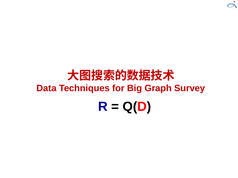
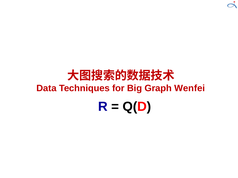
Survey: Survey -> Wenfei
